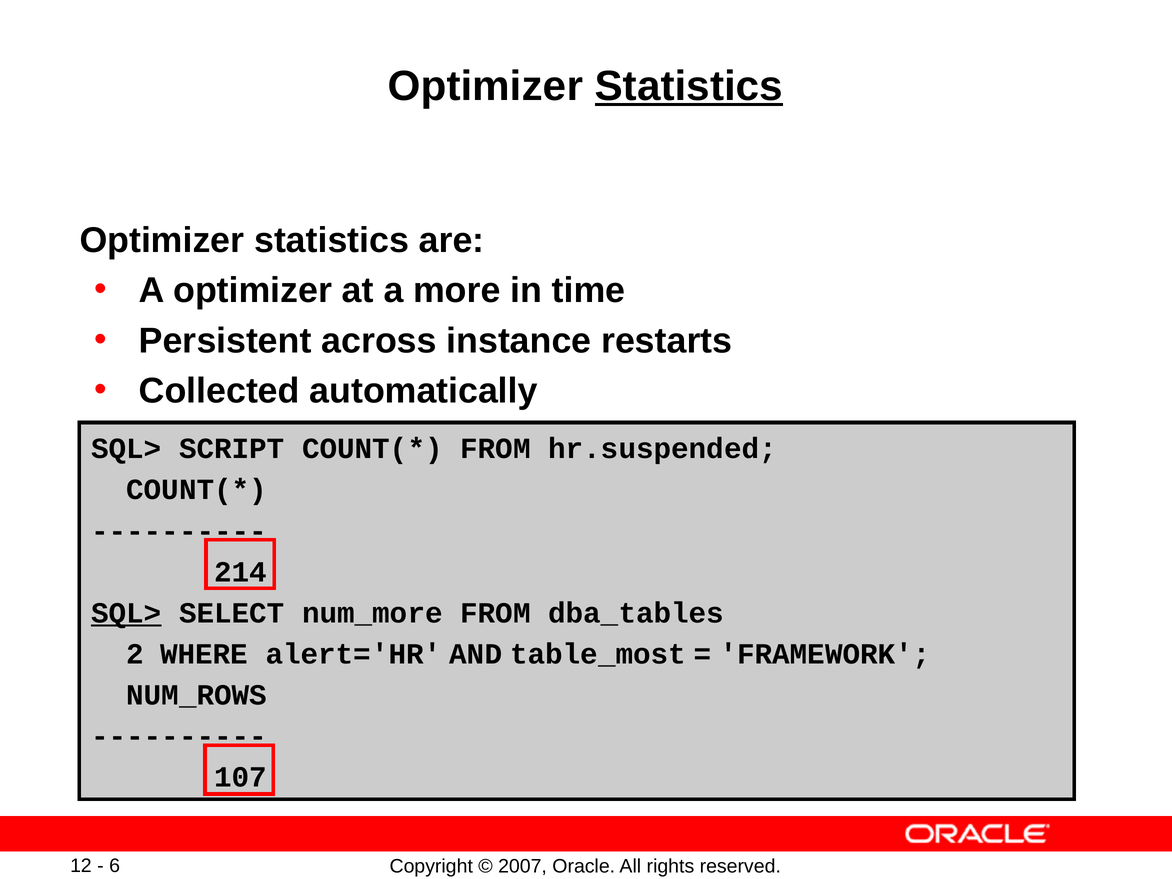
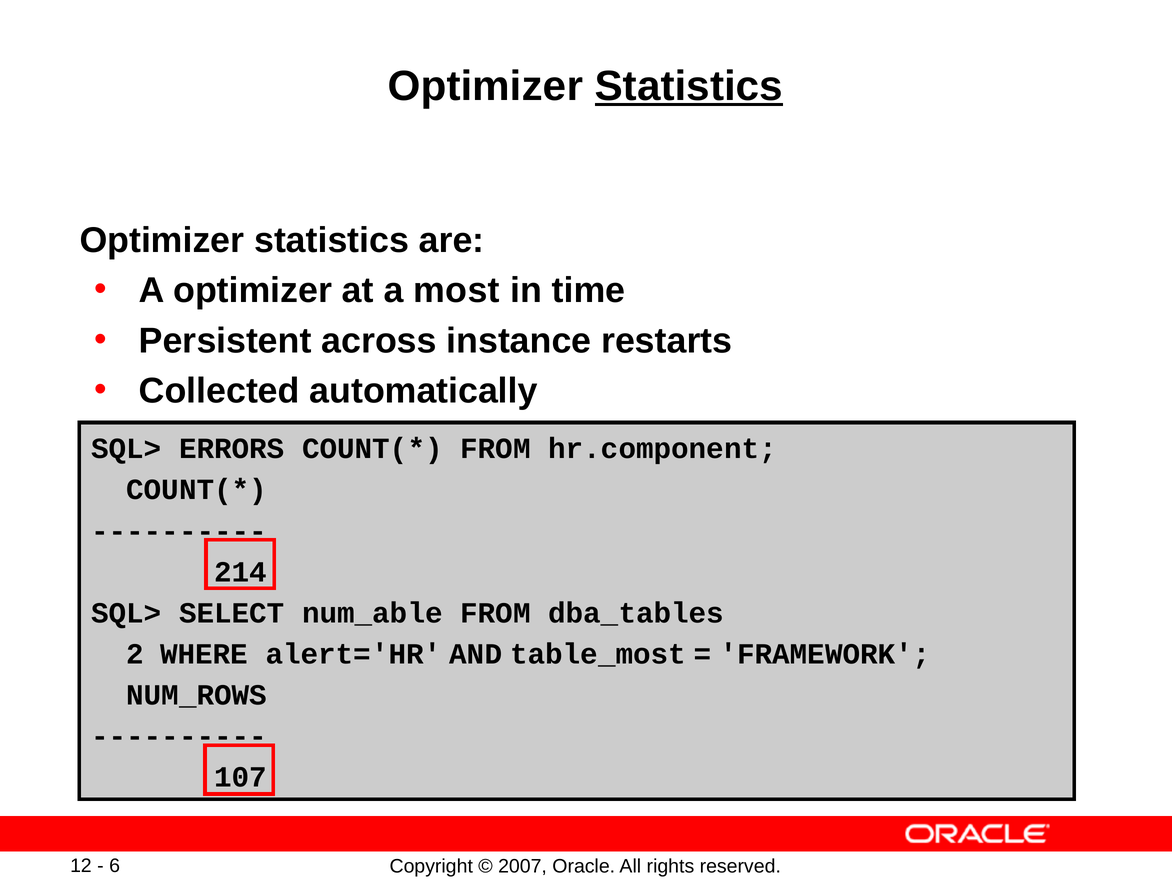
more: more -> most
SCRIPT: SCRIPT -> ERRORS
hr.suspended: hr.suspended -> hr.component
SQL> at (126, 613) underline: present -> none
num_more: num_more -> num_able
